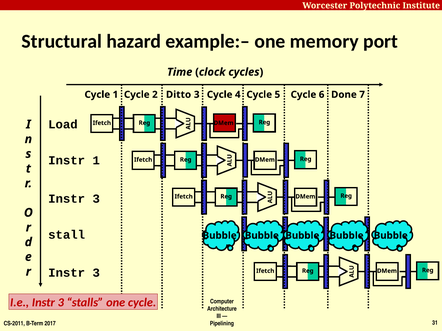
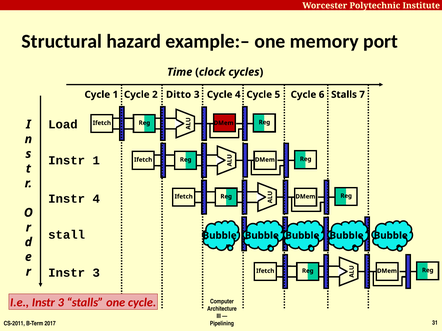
6 Done: Done -> Stalls
3 at (96, 199): 3 -> 4
